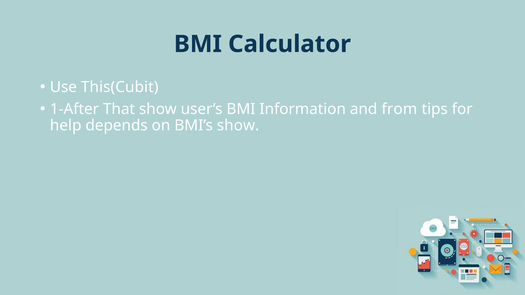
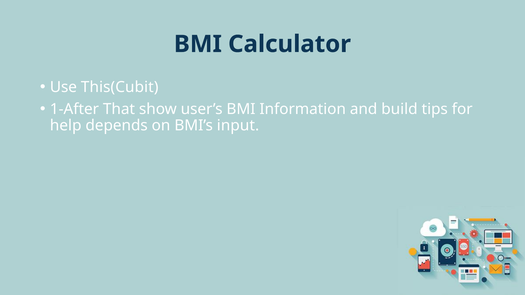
from: from -> build
BMI’s show: show -> input
